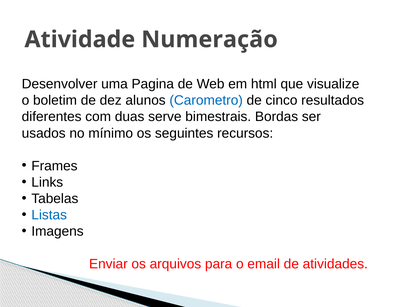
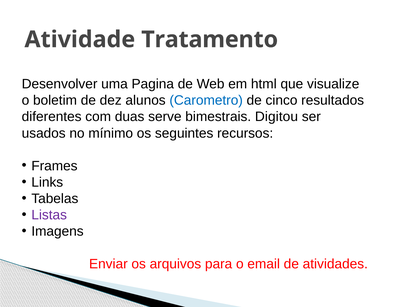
Numeração: Numeração -> Tratamento
Bordas: Bordas -> Digitou
Listas colour: blue -> purple
